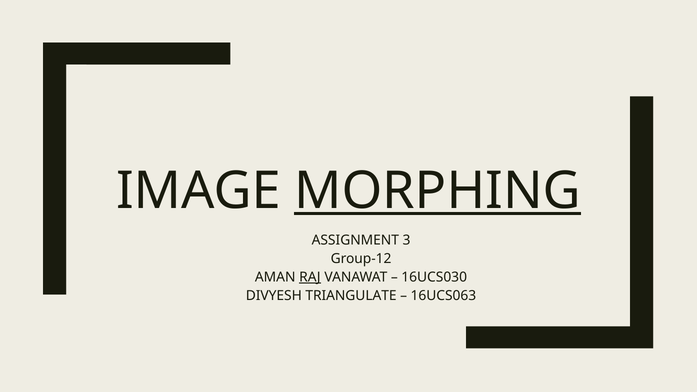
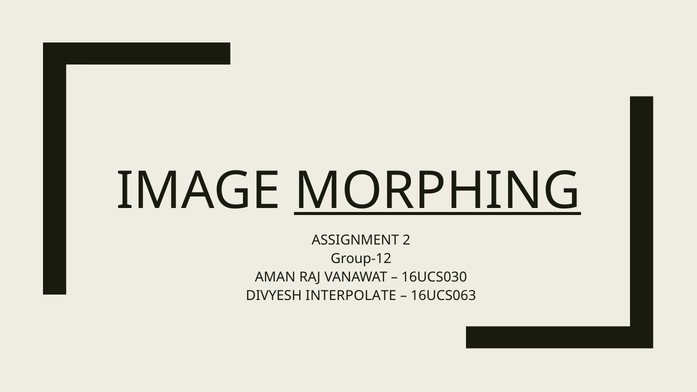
3: 3 -> 2
RAJ underline: present -> none
TRIANGULATE: TRIANGULATE -> INTERPOLATE
